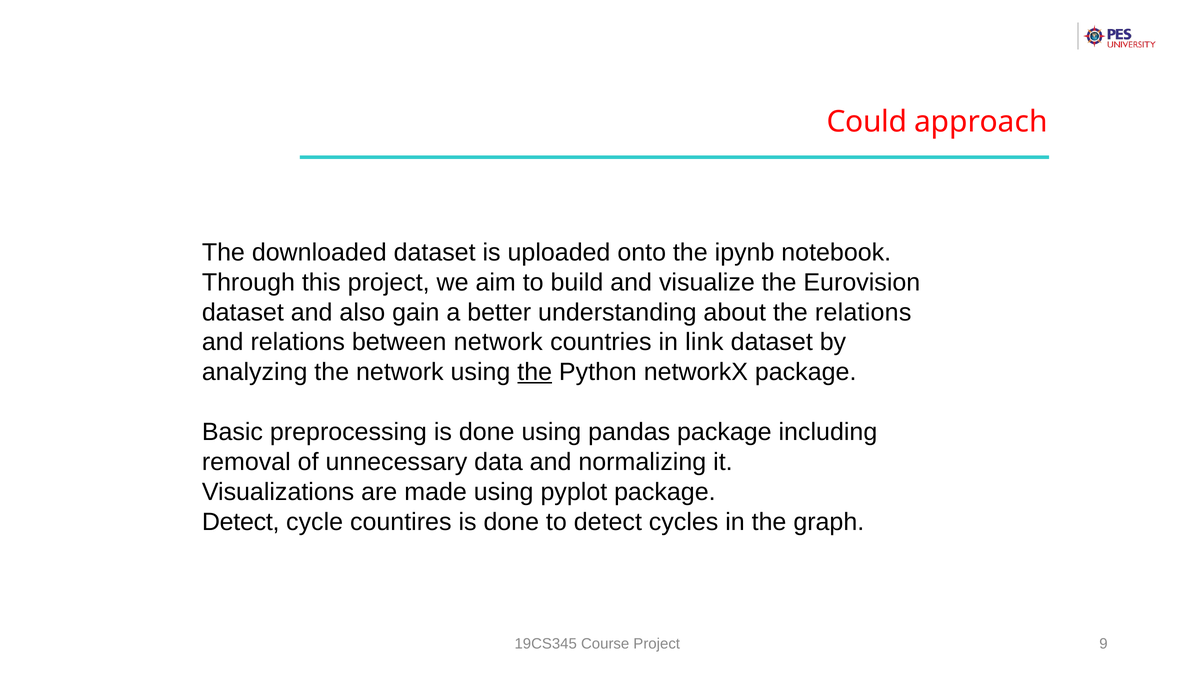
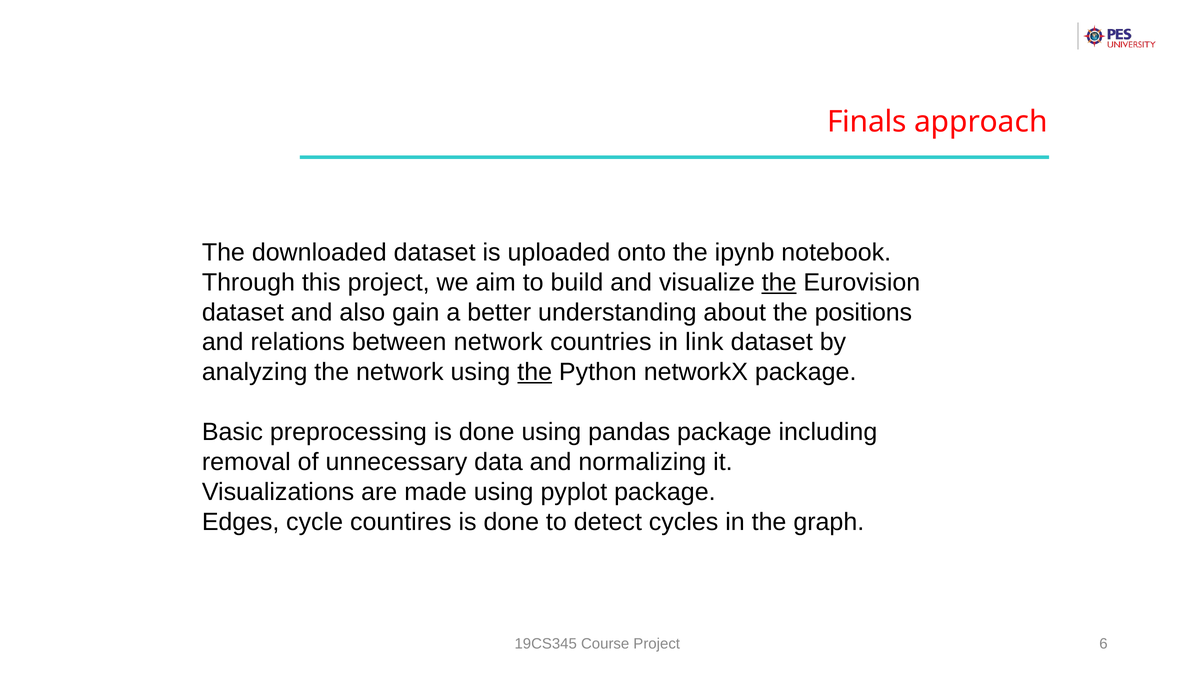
Could: Could -> Finals
the at (779, 282) underline: none -> present
the relations: relations -> positions
Detect at (241, 522): Detect -> Edges
9: 9 -> 6
